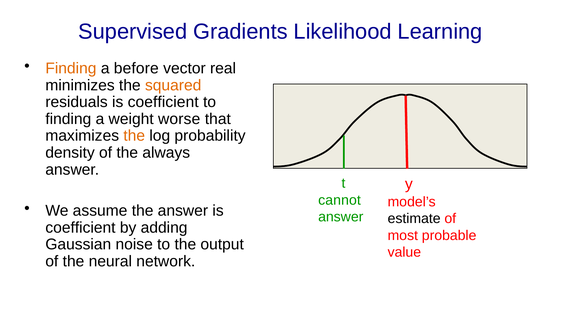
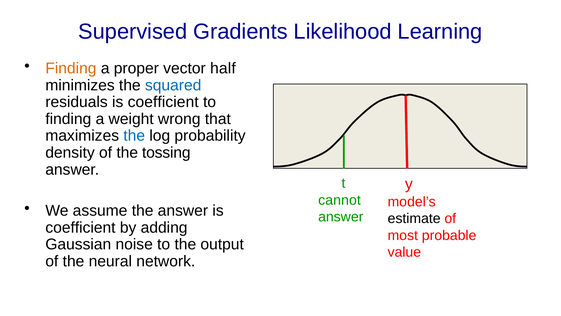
before: before -> proper
real: real -> half
squared colour: orange -> blue
worse: worse -> wrong
the at (134, 136) colour: orange -> blue
always: always -> tossing
